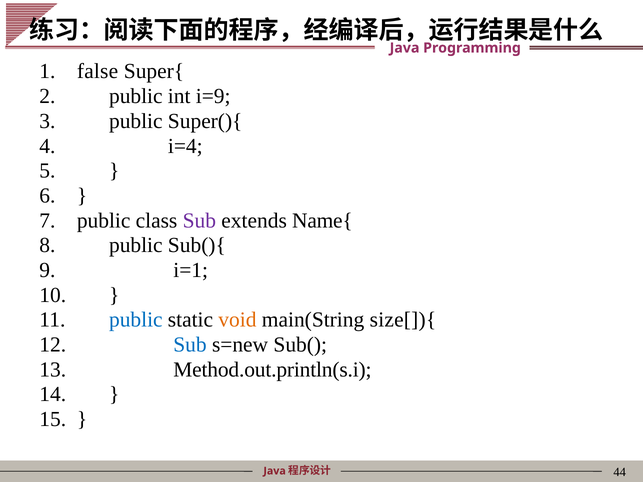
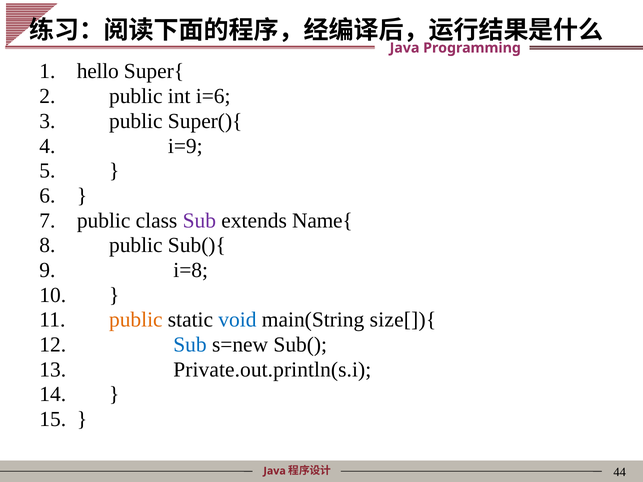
false: false -> hello
i=9: i=9 -> i=6
i=4: i=4 -> i=9
i=1: i=1 -> i=8
public at (136, 320) colour: blue -> orange
void colour: orange -> blue
Method.out.println(s.i: Method.out.println(s.i -> Private.out.println(s.i
